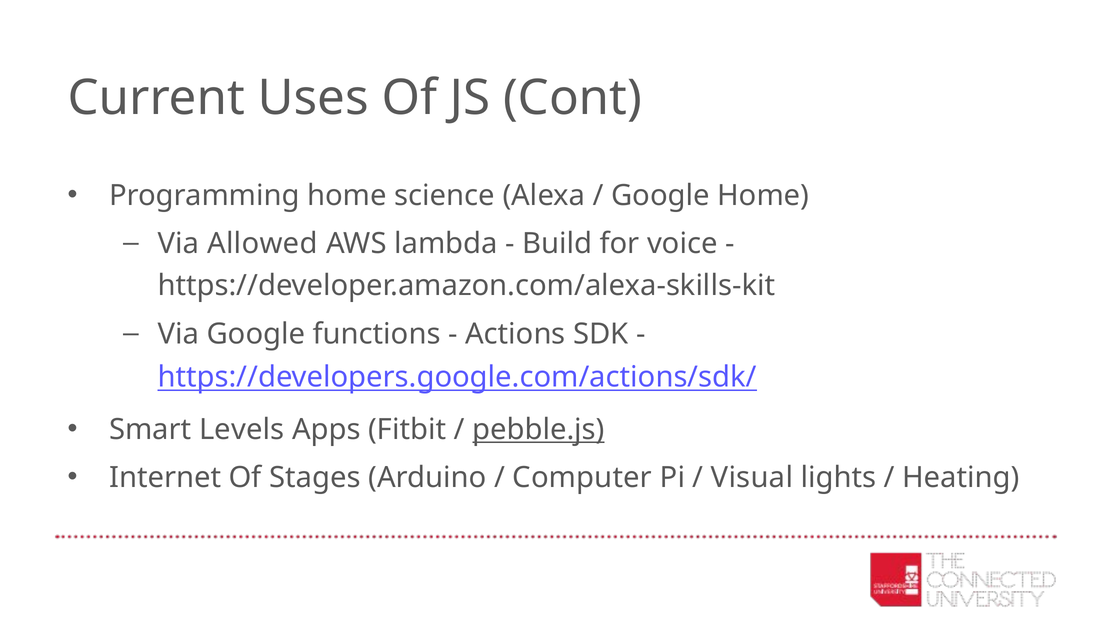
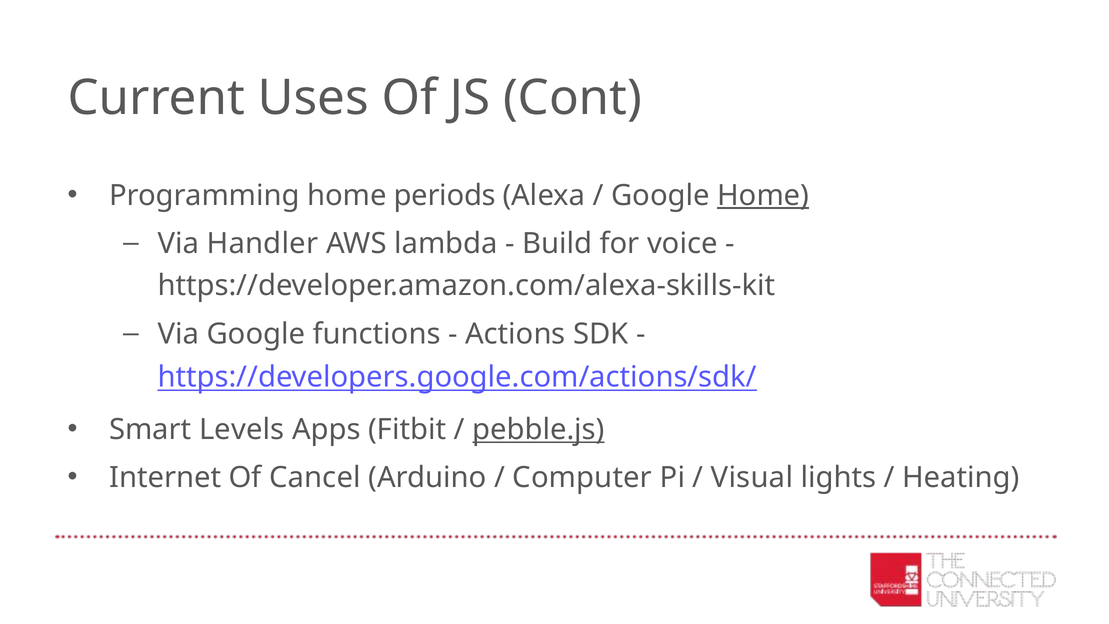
science: science -> periods
Home at (763, 195) underline: none -> present
Allowed: Allowed -> Handler
Stages: Stages -> Cancel
